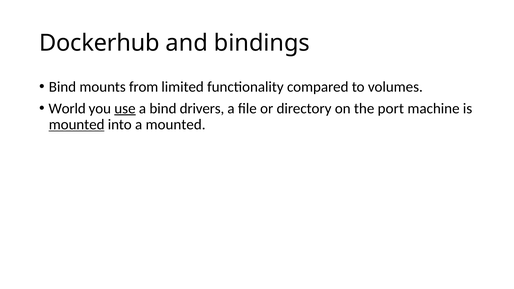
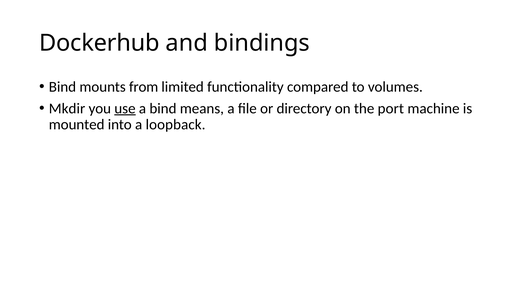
World: World -> Mkdir
drivers: drivers -> means
mounted at (77, 125) underline: present -> none
a mounted: mounted -> loopback
